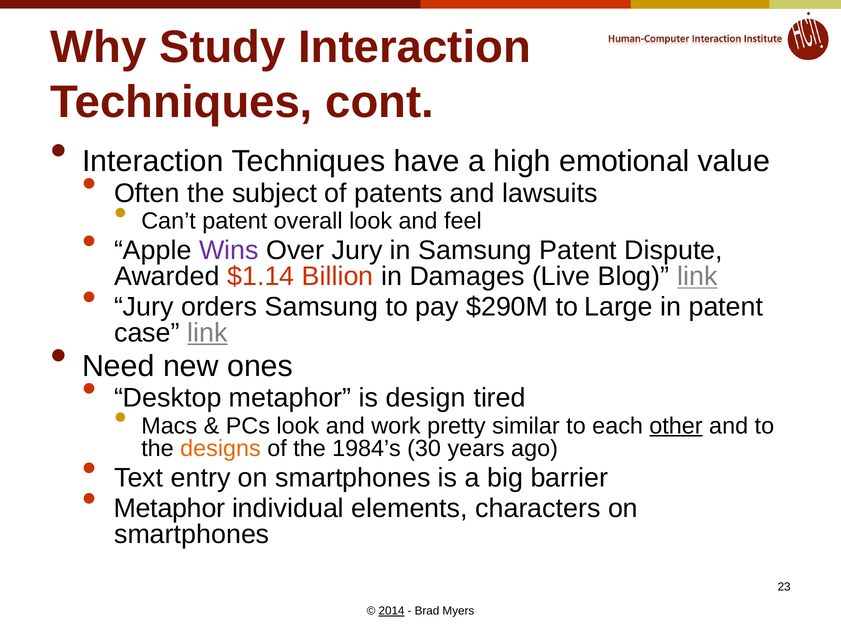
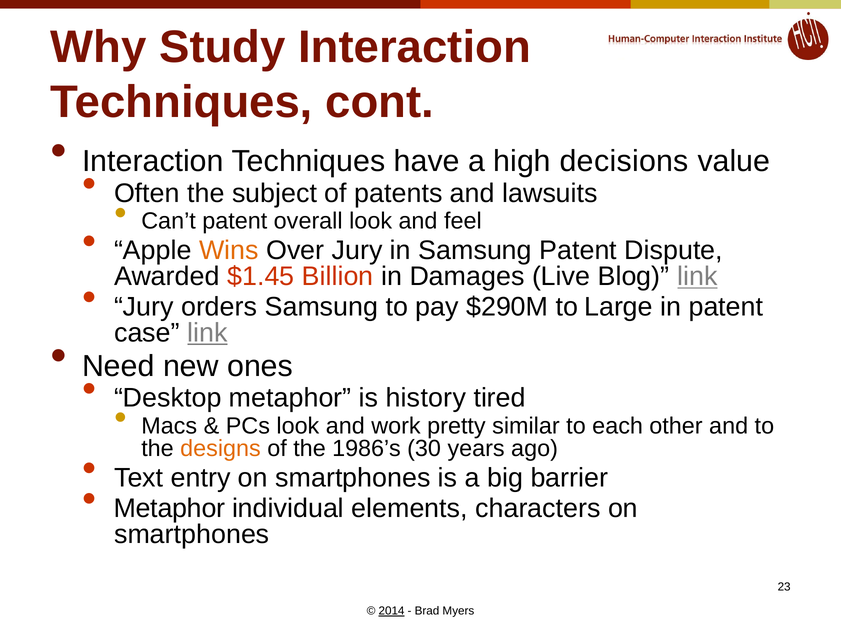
emotional: emotional -> decisions
Wins colour: purple -> orange
$1.14: $1.14 -> $1.45
design: design -> history
other underline: present -> none
1984’s: 1984’s -> 1986’s
